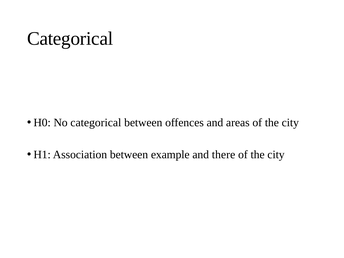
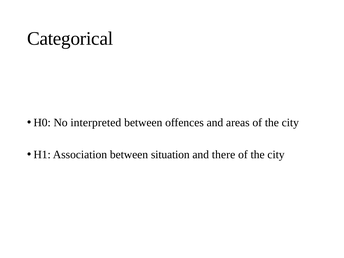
No categorical: categorical -> interpreted
example: example -> situation
